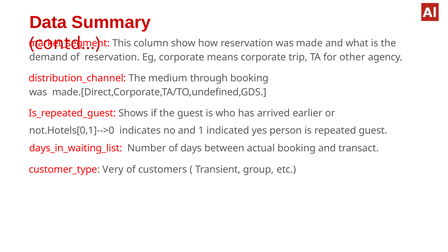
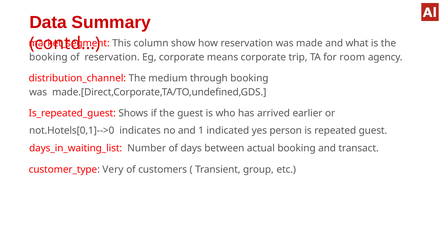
demand at (48, 57): demand -> booking
other: other -> room
